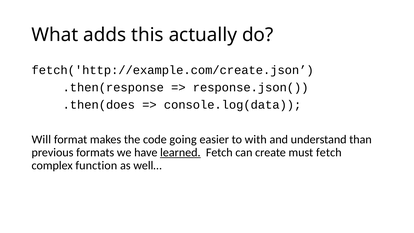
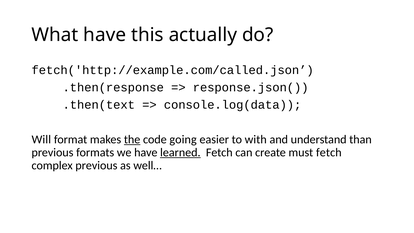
What adds: adds -> have
fetch('http://example.com/create.json: fetch('http://example.com/create.json -> fetch('http://example.com/called.json
.then(does: .then(does -> .then(text
the underline: none -> present
complex function: function -> previous
